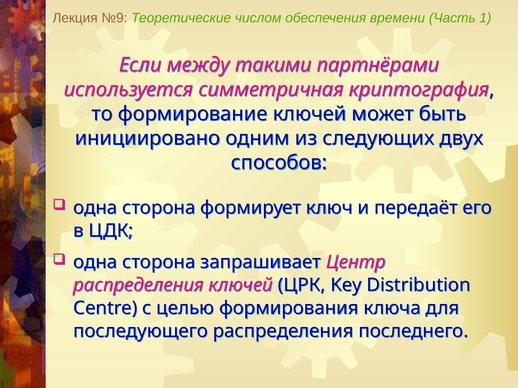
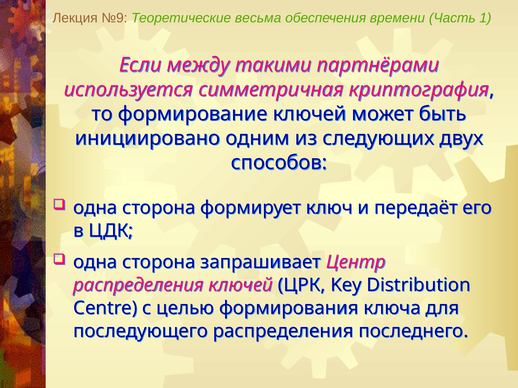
числом: числом -> весьма
